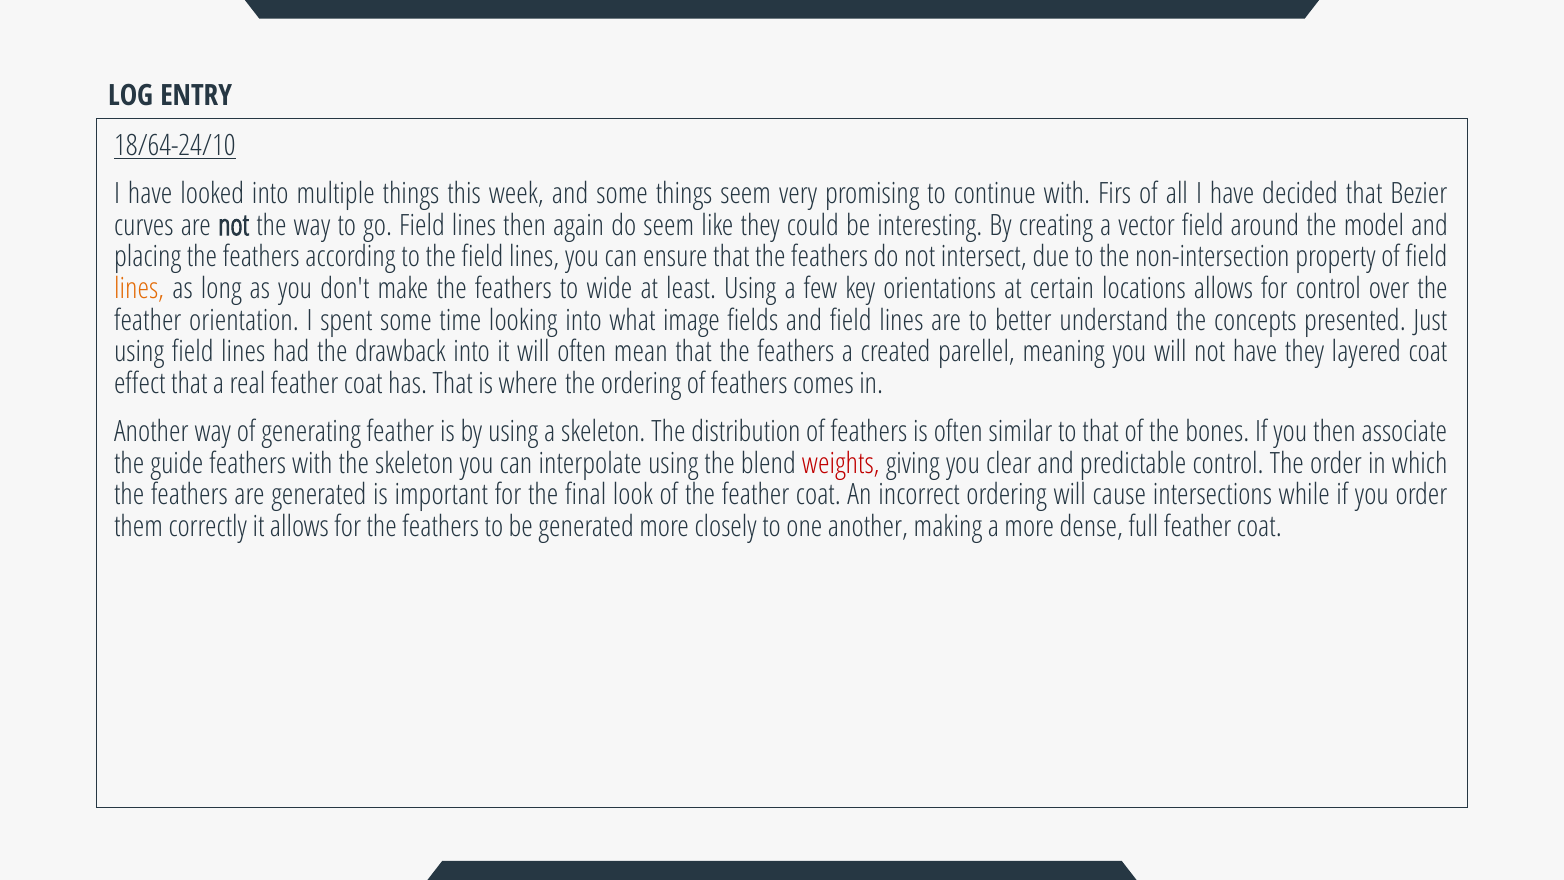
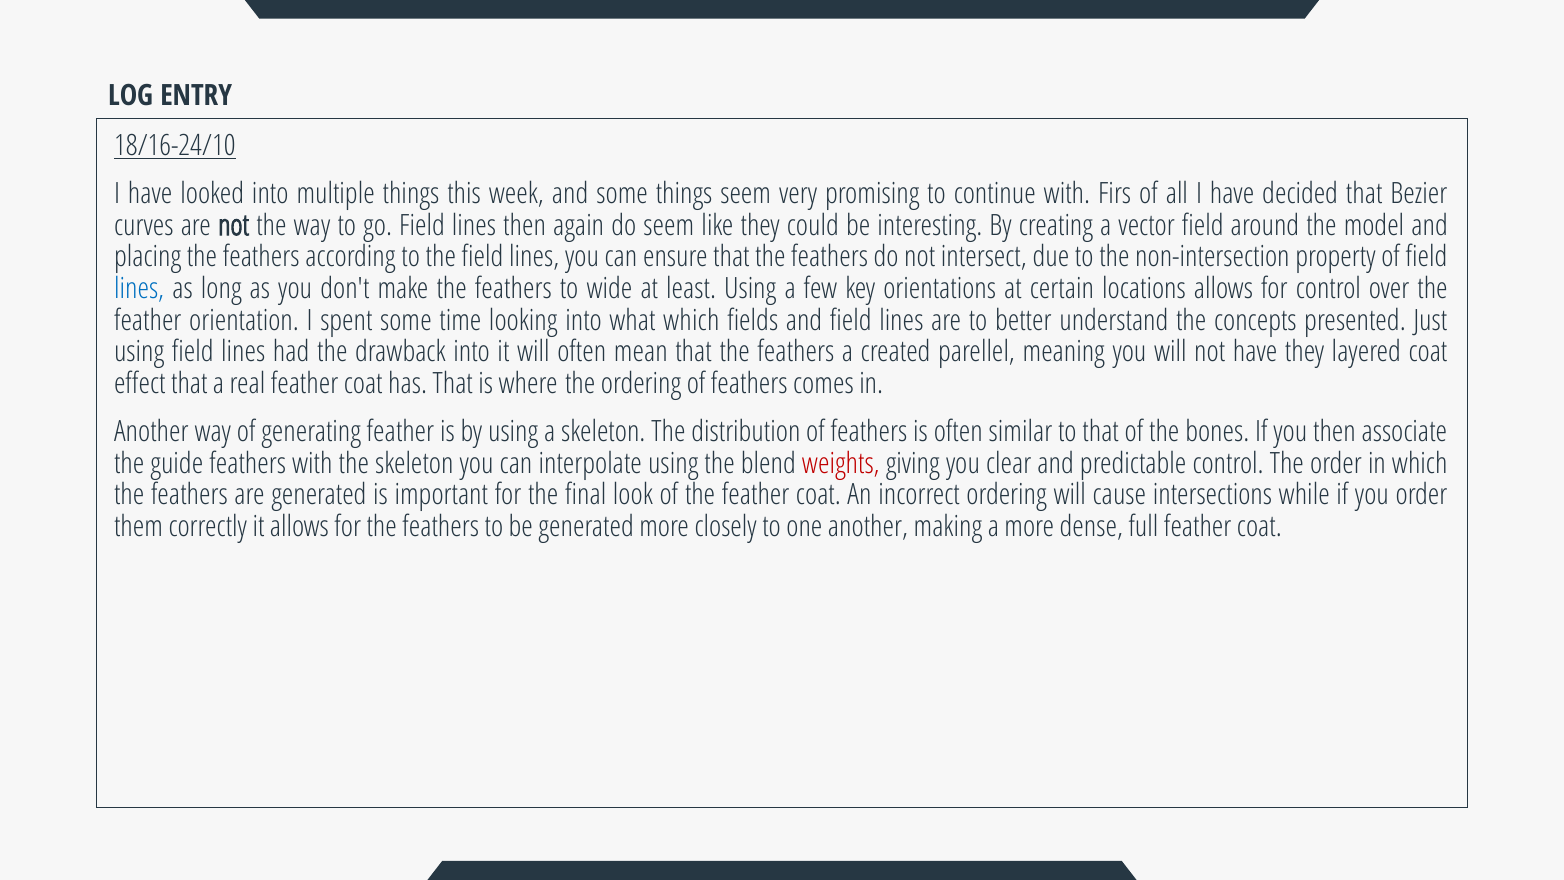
18/64-24/10: 18/64-24/10 -> 18/16-24/10
lines at (139, 289) colour: orange -> blue
what image: image -> which
